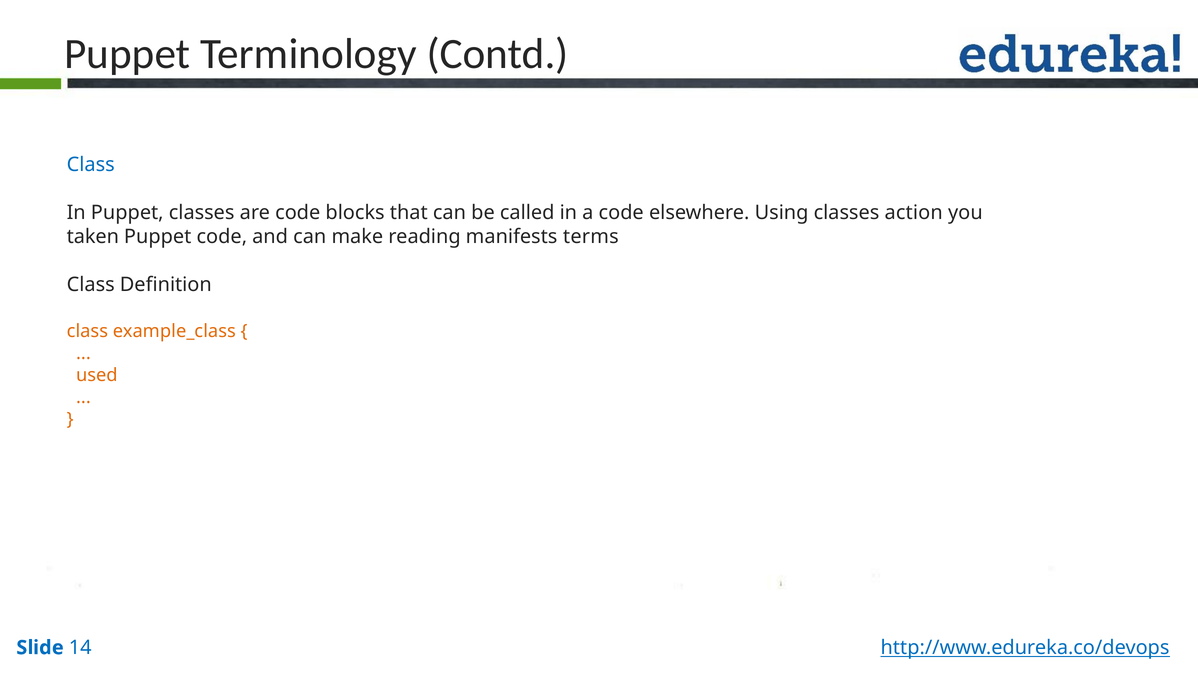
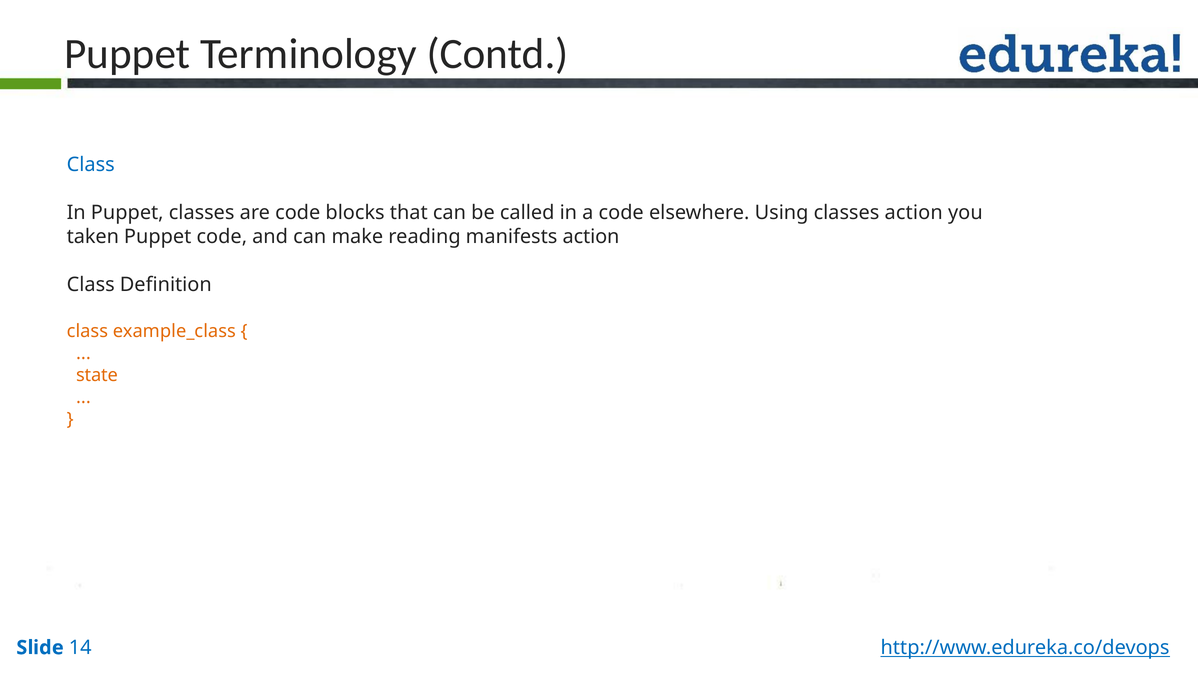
manifests terms: terms -> action
used: used -> state
